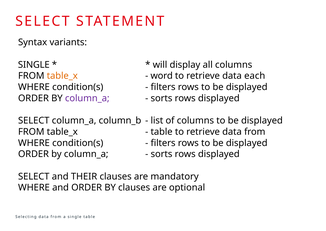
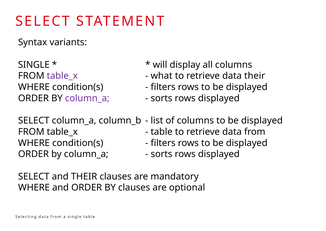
table_x at (62, 76) colour: orange -> purple
word: word -> what
data each: each -> their
